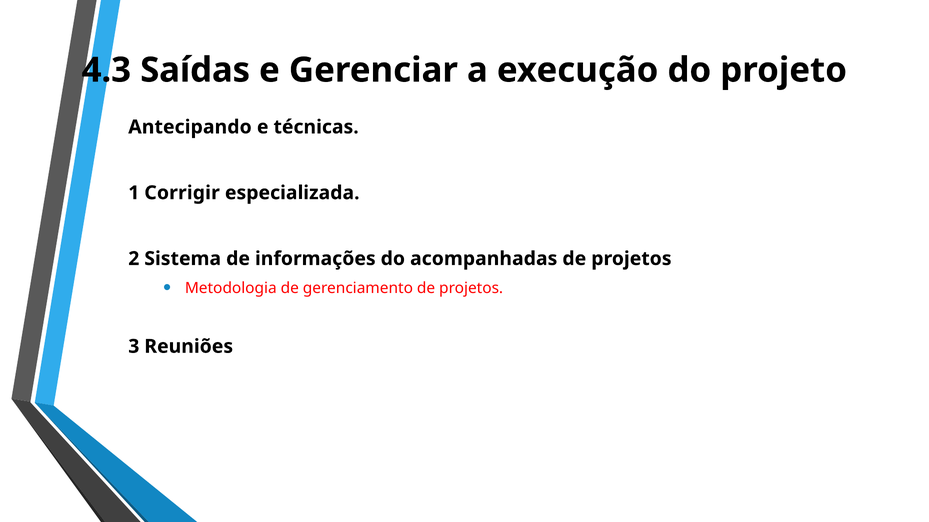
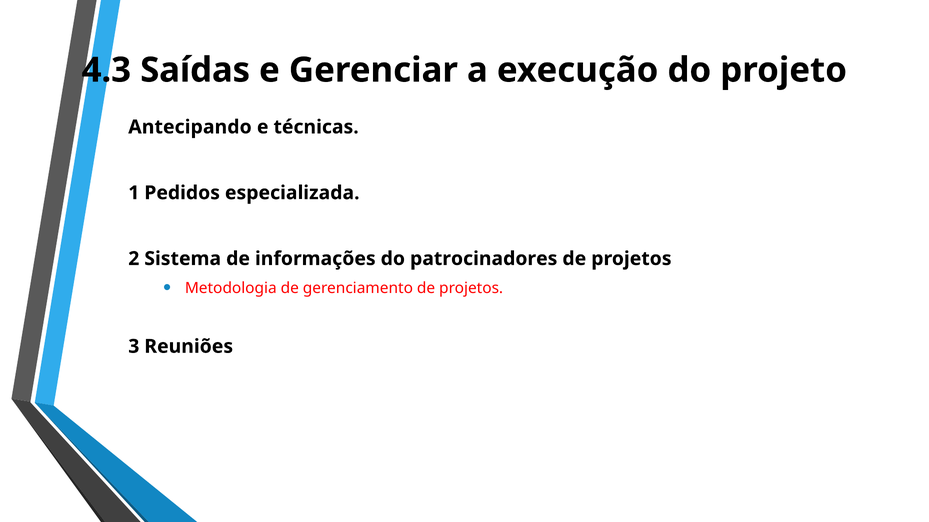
Corrigir: Corrigir -> Pedidos
acompanhadas: acompanhadas -> patrocinadores
